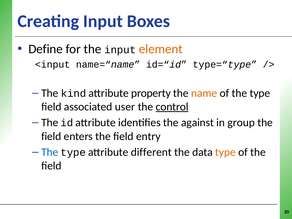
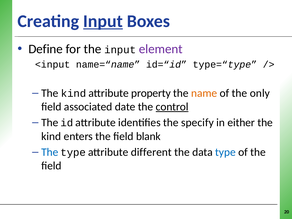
Input at (103, 21) underline: none -> present
element colour: orange -> purple
of the type: type -> only
user: user -> date
against: against -> specify
group: group -> either
field at (51, 136): field -> kind
entry: entry -> blank
type at (225, 152) colour: orange -> blue
